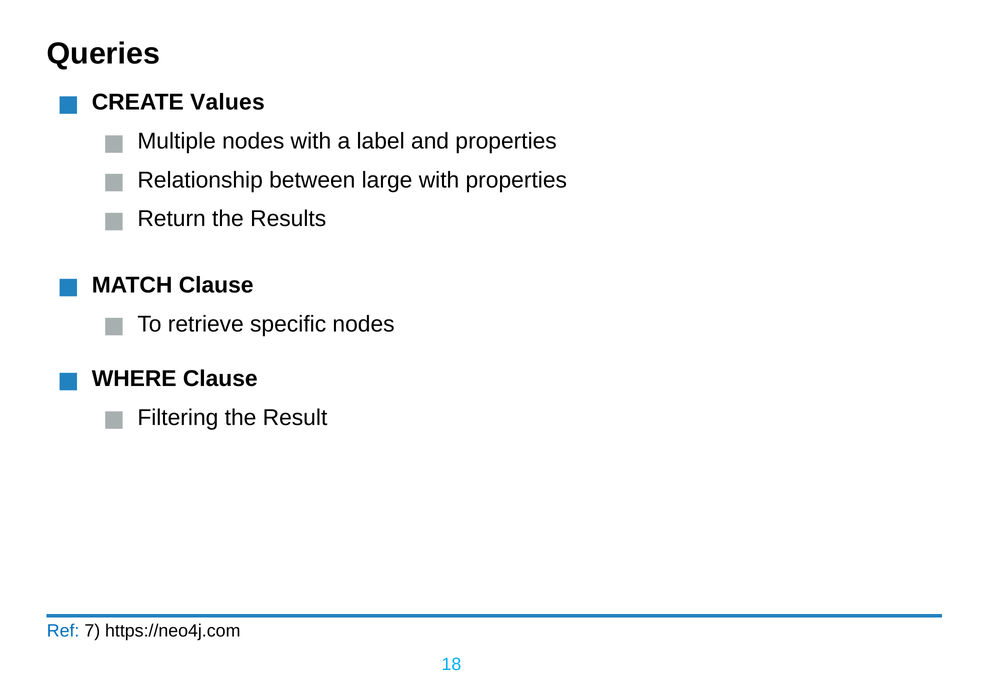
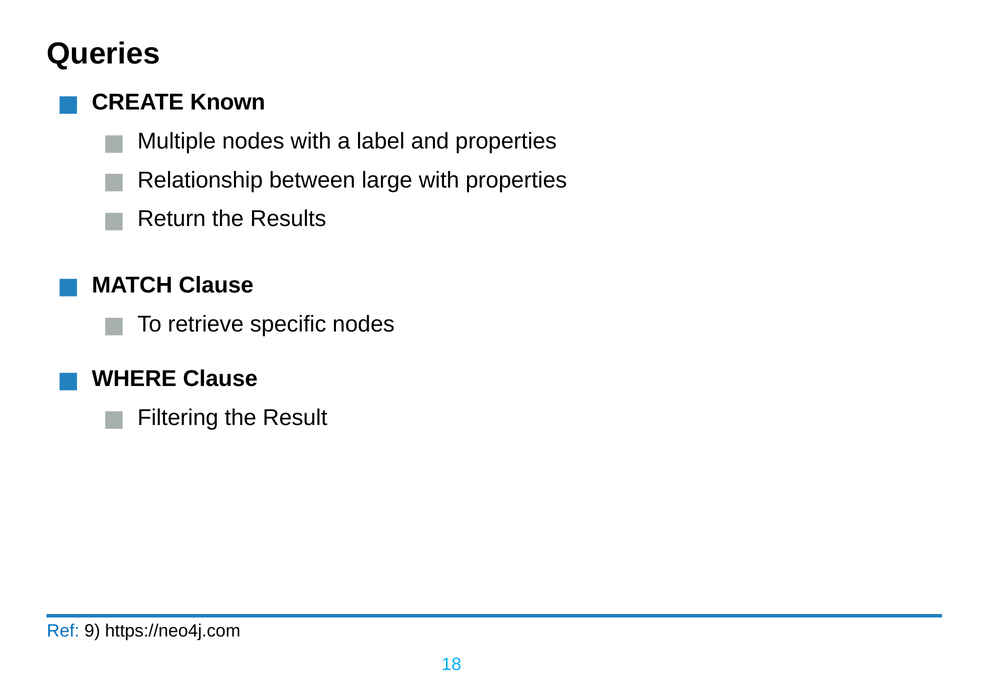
Values: Values -> Known
7: 7 -> 9
